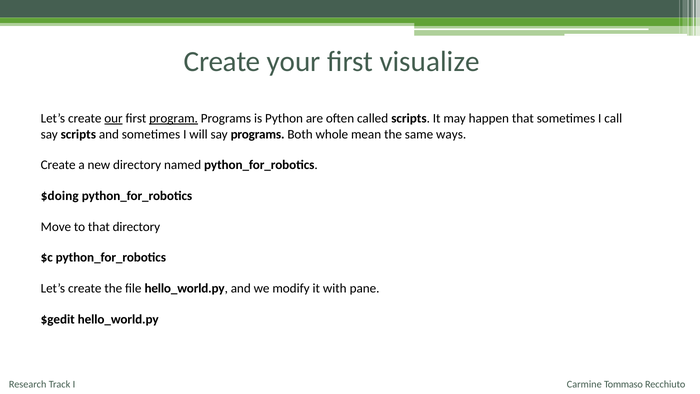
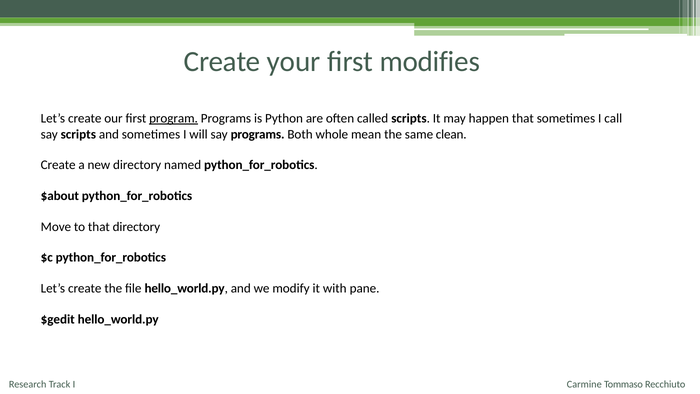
visualize: visualize -> modifies
our underline: present -> none
ways: ways -> clean
$doing: $doing -> $about
